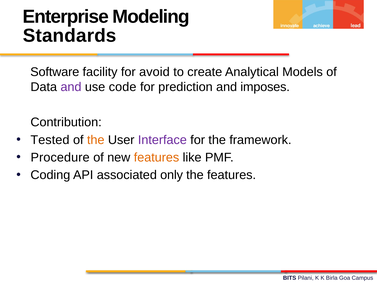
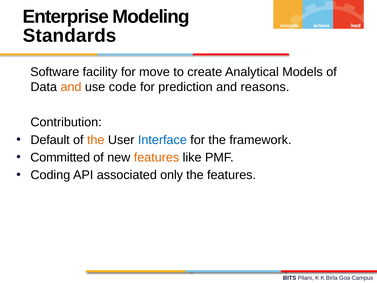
avoid: avoid -> move
and at (71, 87) colour: purple -> orange
imposes: imposes -> reasons
Tested: Tested -> Default
Interface colour: purple -> blue
Procedure: Procedure -> Committed
